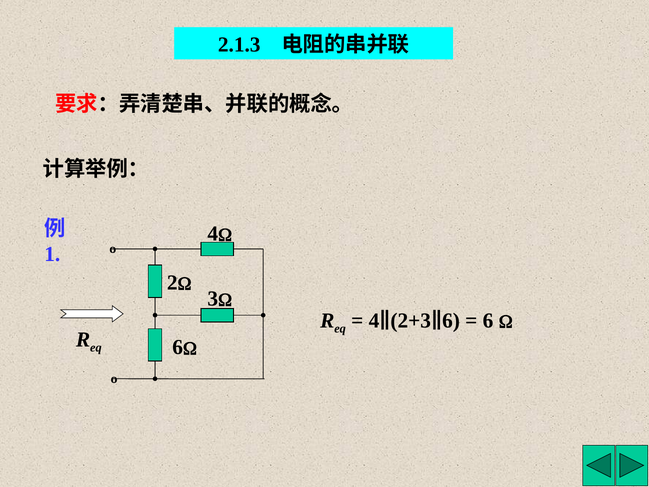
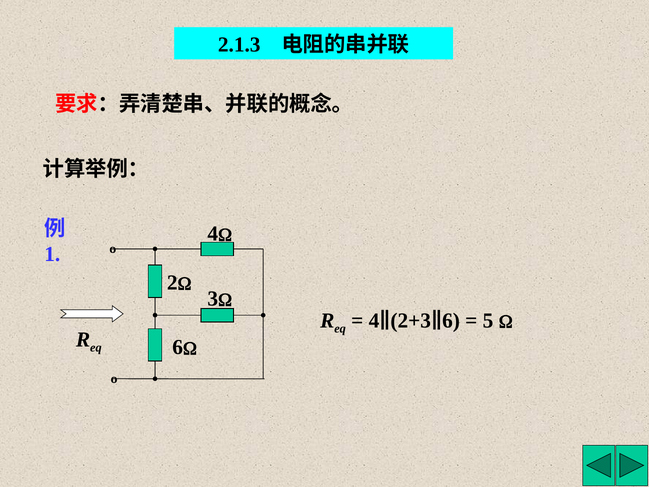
6 at (488, 320): 6 -> 5
